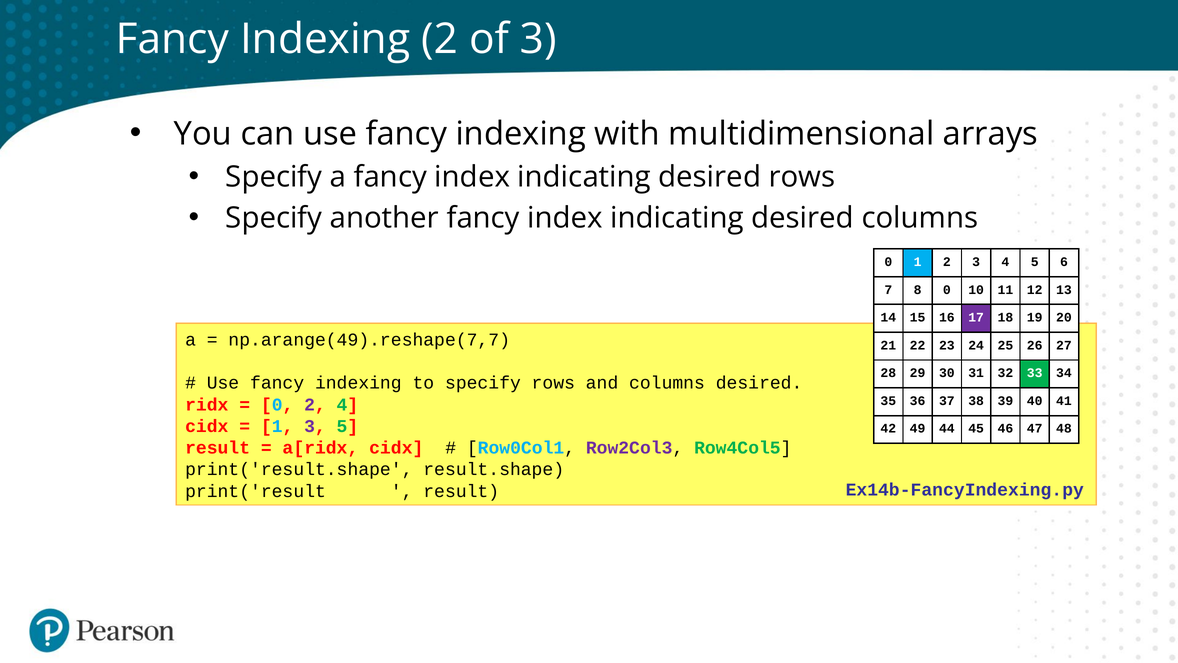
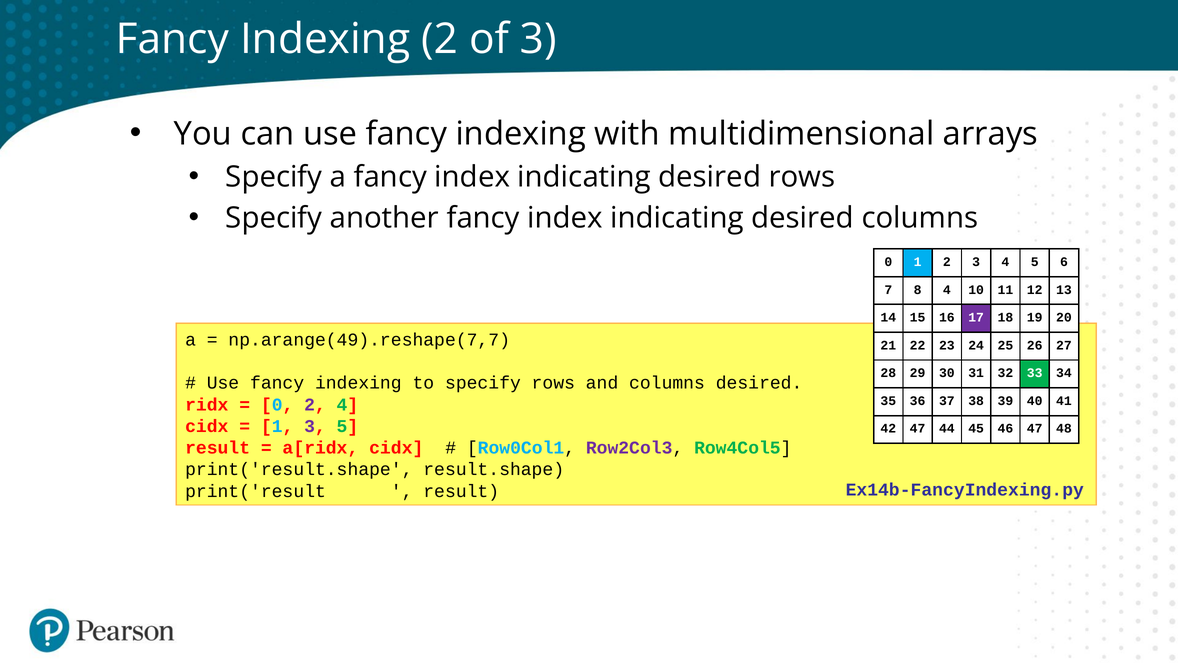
8 0: 0 -> 4
42 49: 49 -> 47
